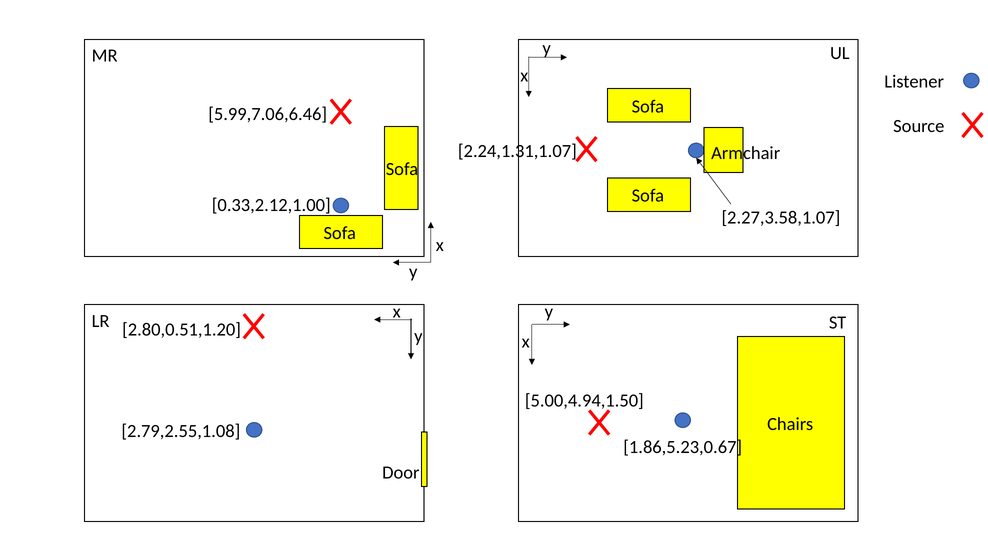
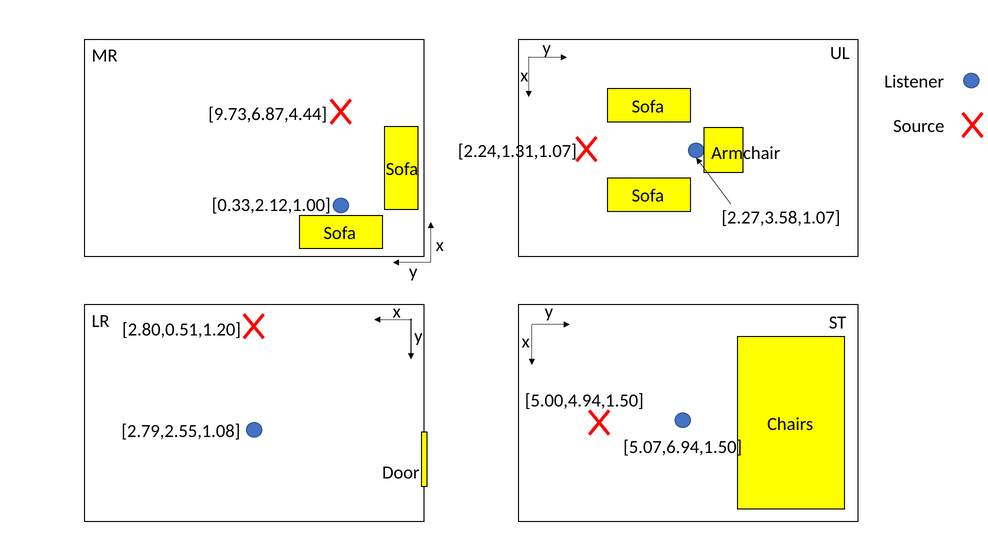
5.99,7.06,6.46: 5.99,7.06,6.46 -> 9.73,6.87,4.44
1.86,5.23,0.67: 1.86,5.23,0.67 -> 5.07,6.94,1.50
